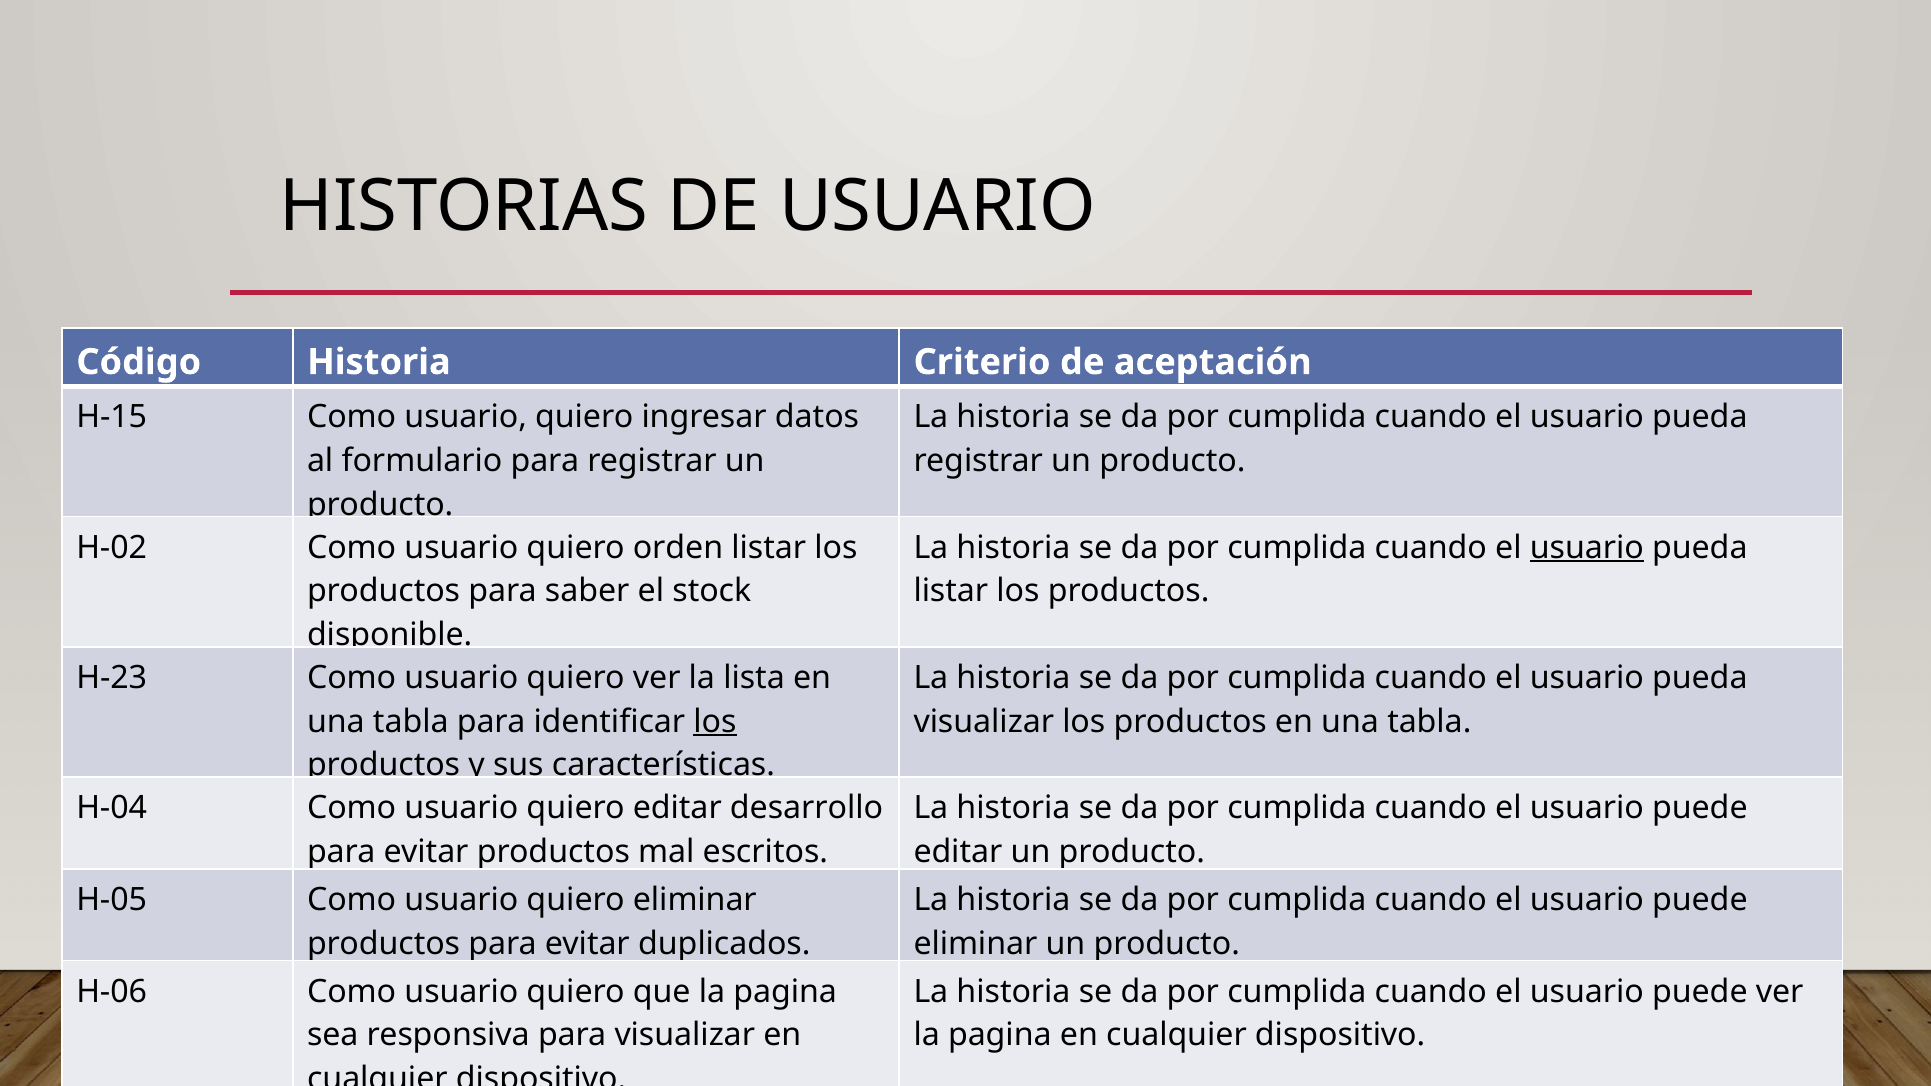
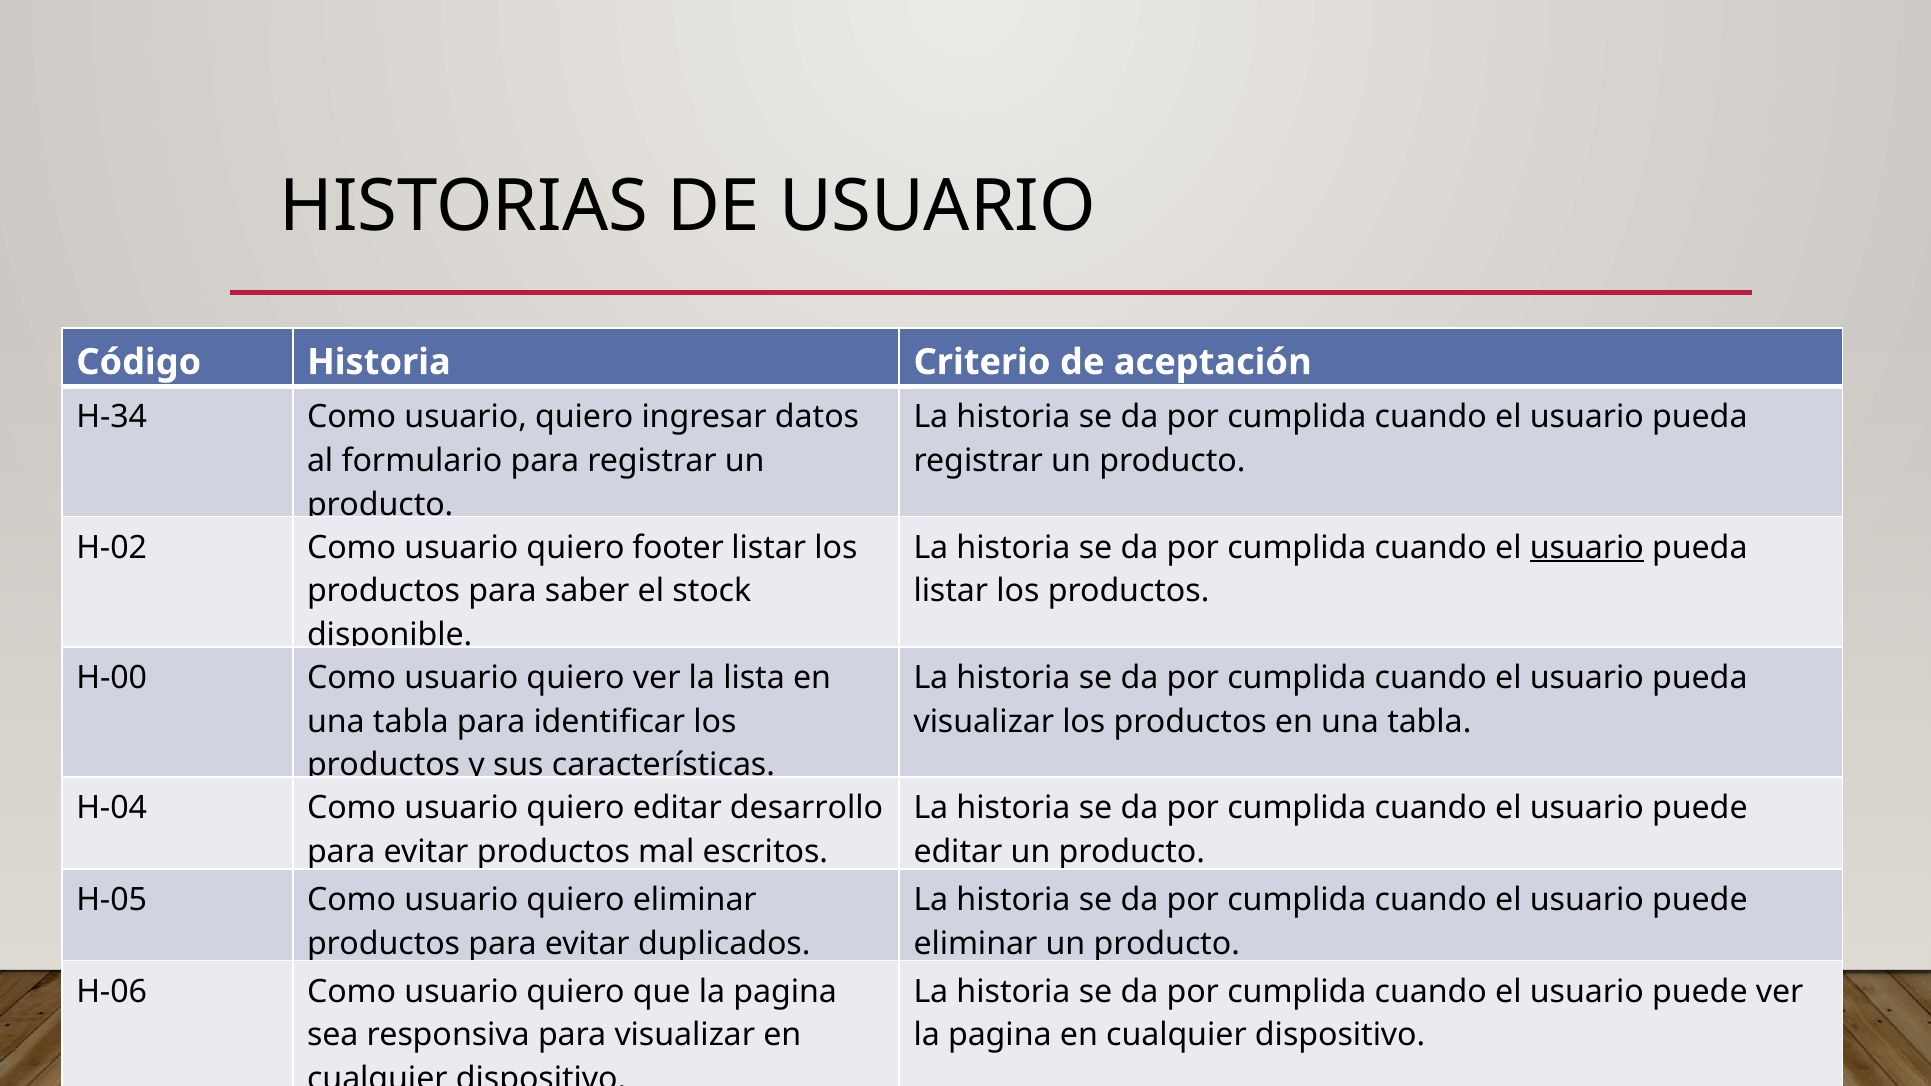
H-15: H-15 -> H-34
orden: orden -> footer
H-23: H-23 -> H-00
los at (715, 722) underline: present -> none
